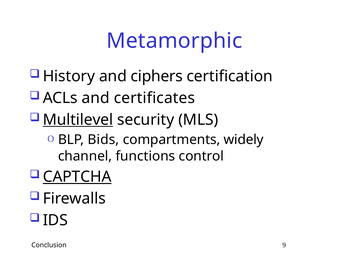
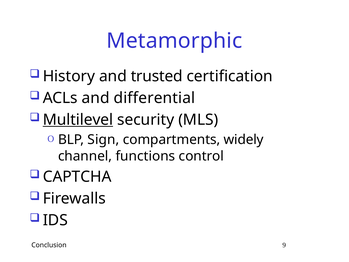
ciphers: ciphers -> trusted
certificates: certificates -> differential
Bids: Bids -> Sign
CAPTCHA underline: present -> none
